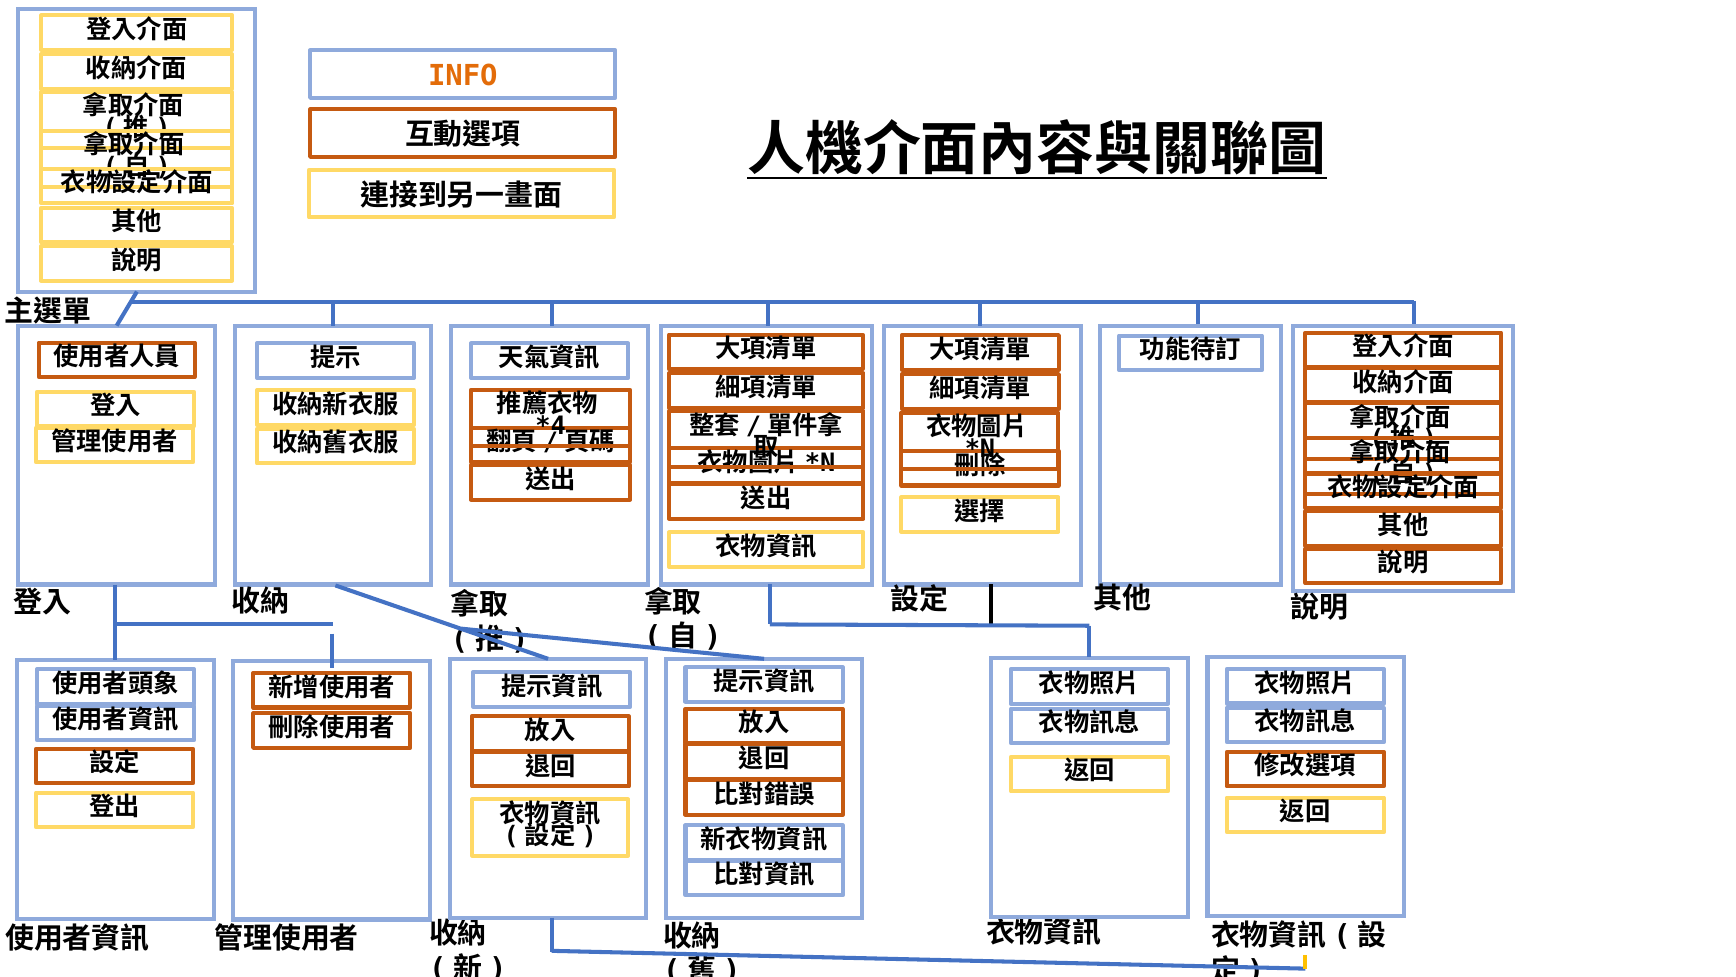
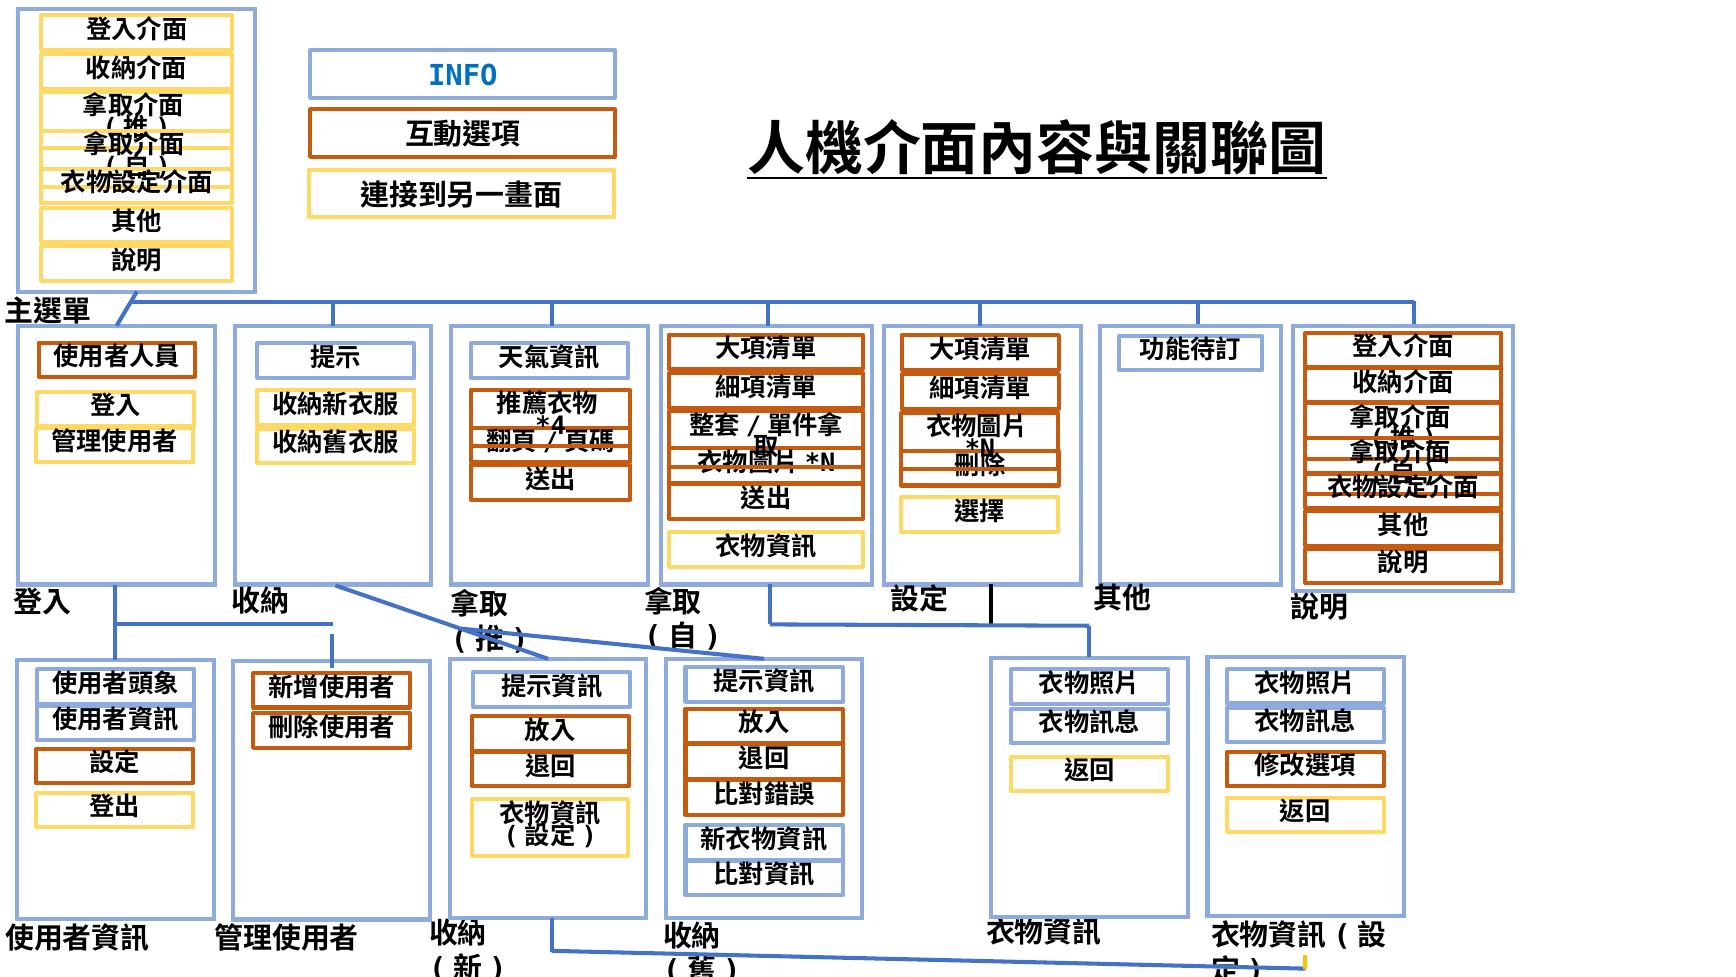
INFO colour: orange -> blue
